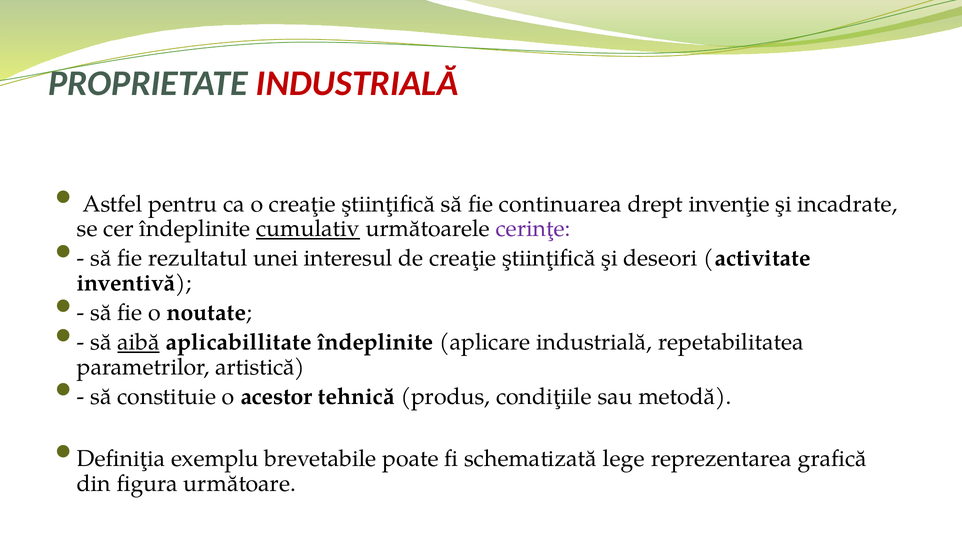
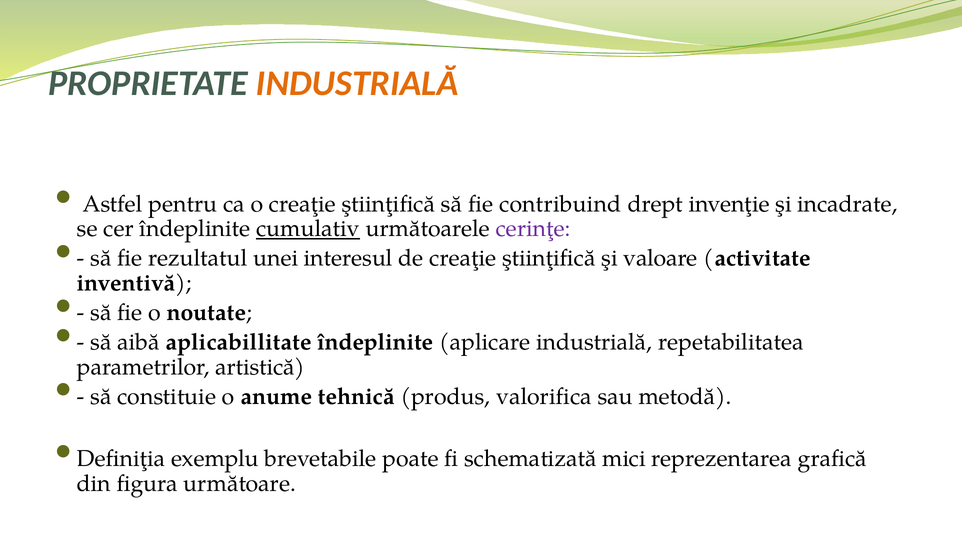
INDUSTRIALĂ at (357, 83) colour: red -> orange
continuarea: continuarea -> contribuind
deseori: deseori -> valoare
aibă underline: present -> none
acestor: acestor -> anume
condiţiile: condiţiile -> valorifica
lege: lege -> mici
